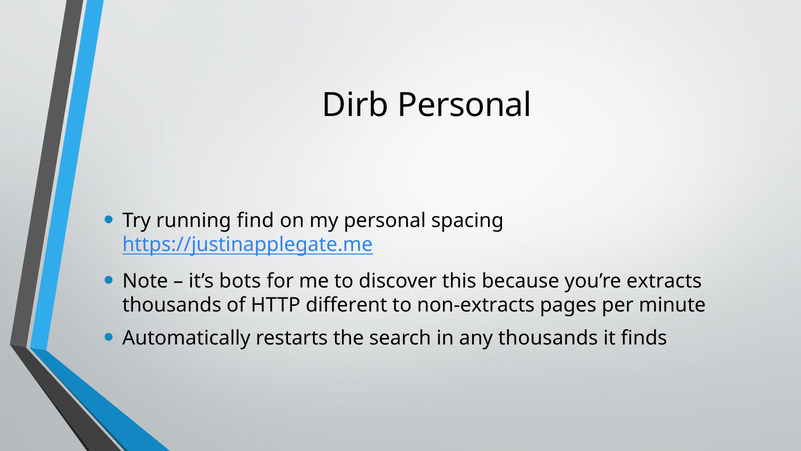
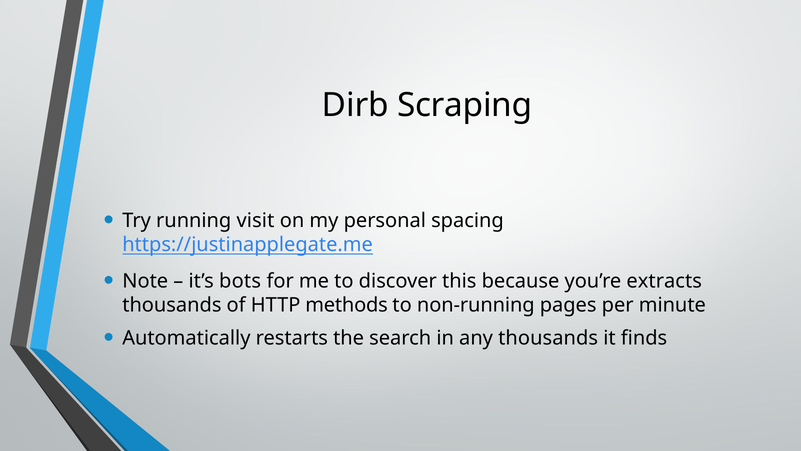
Dirb Personal: Personal -> Scraping
find: find -> visit
different: different -> methods
non-extracts: non-extracts -> non-running
